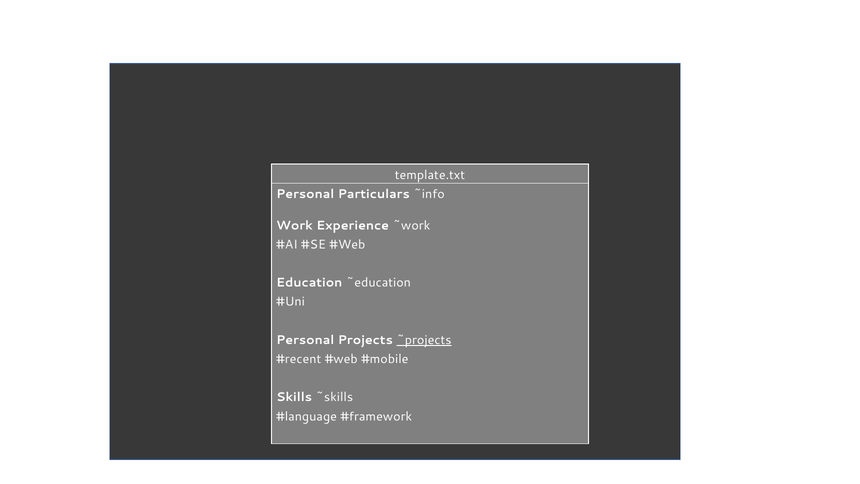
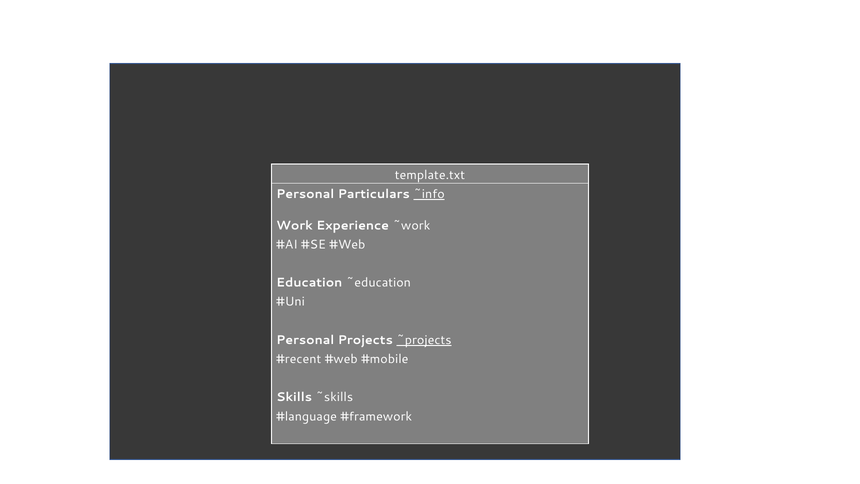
~info underline: none -> present
